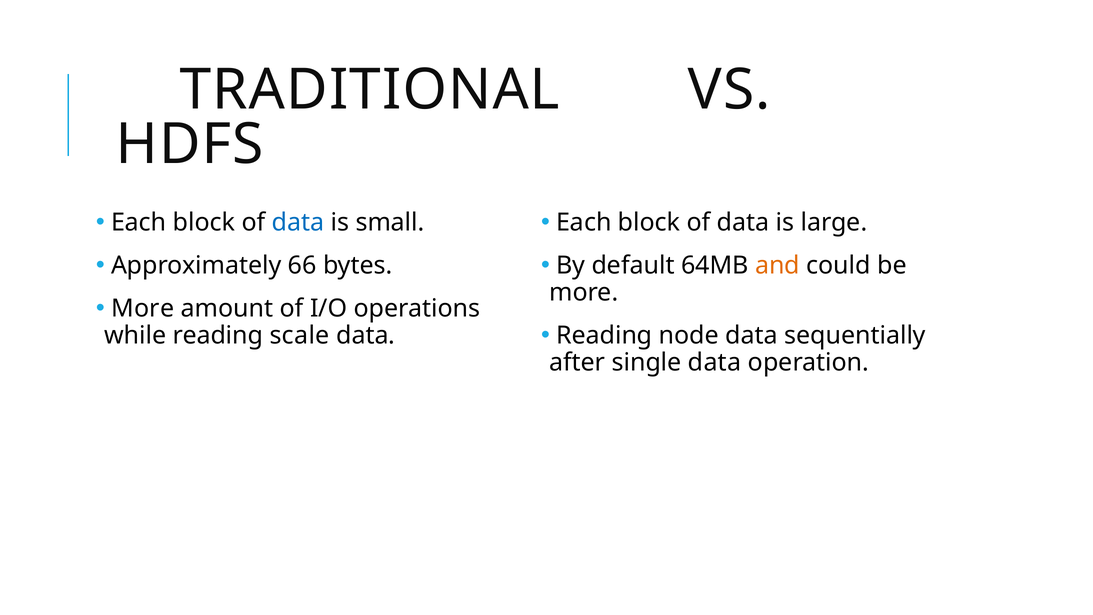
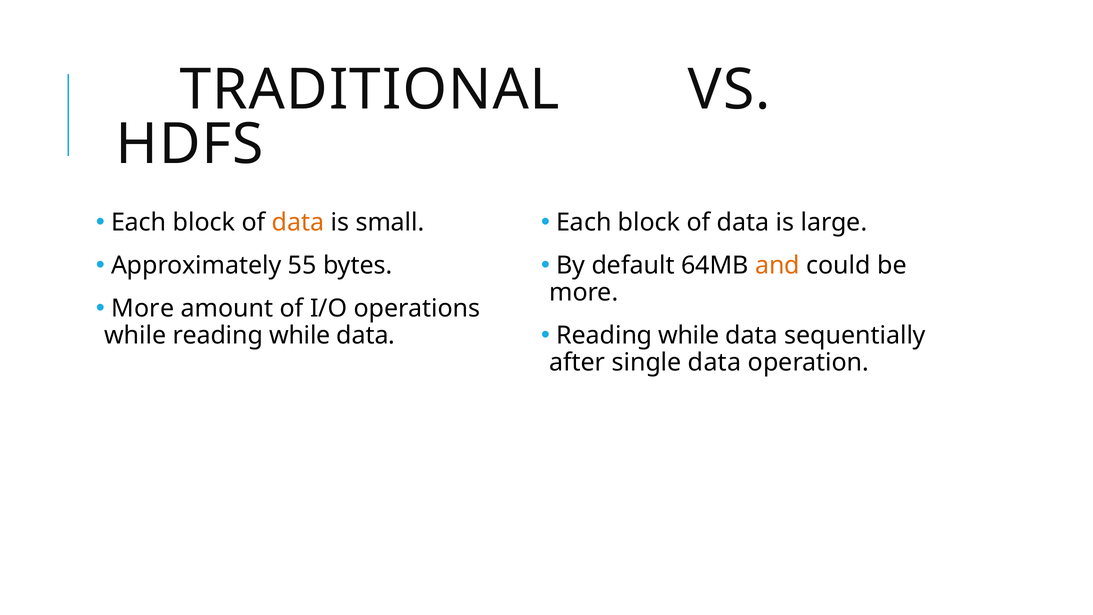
data at (298, 222) colour: blue -> orange
66: 66 -> 55
node at (689, 335): node -> while
while reading scale: scale -> while
